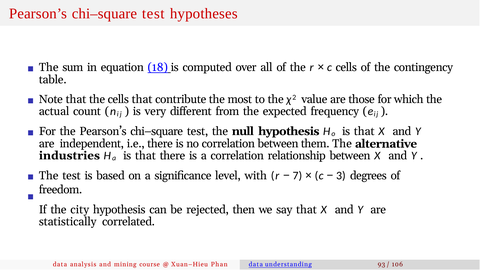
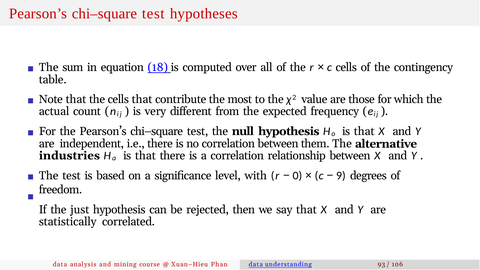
7: 7 -> 0
3: 3 -> 9
city: city -> just
